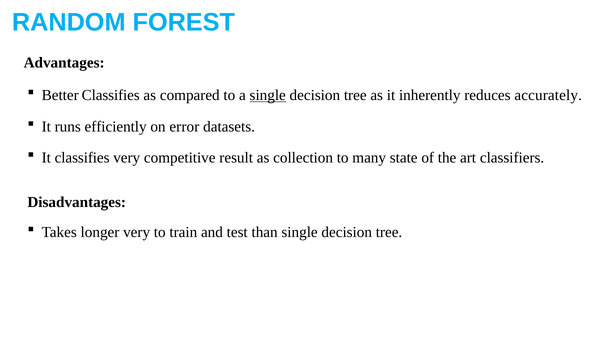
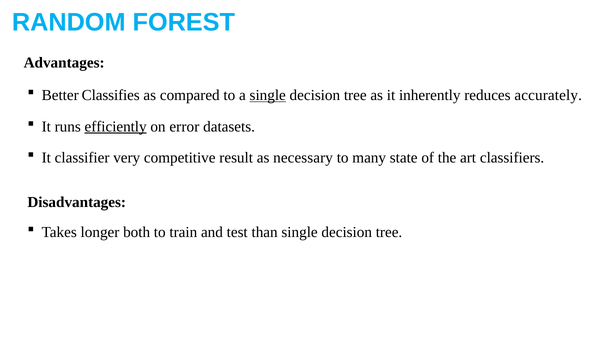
efficiently underline: none -> present
It classifies: classifies -> classifier
collection: collection -> necessary
longer very: very -> both
